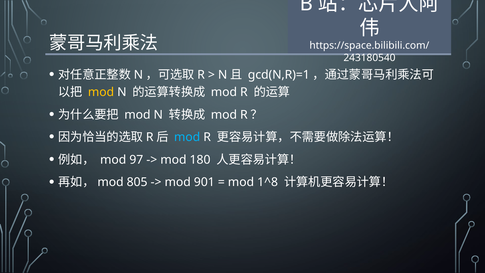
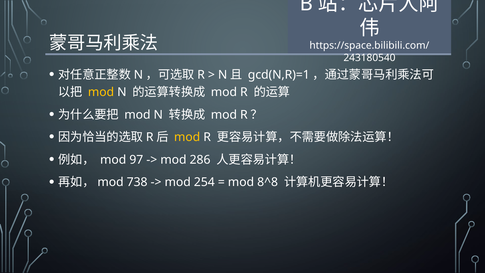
mod at (187, 137) colour: light blue -> yellow
180: 180 -> 286
805: 805 -> 738
901: 901 -> 254
1^8: 1^8 -> 8^8
